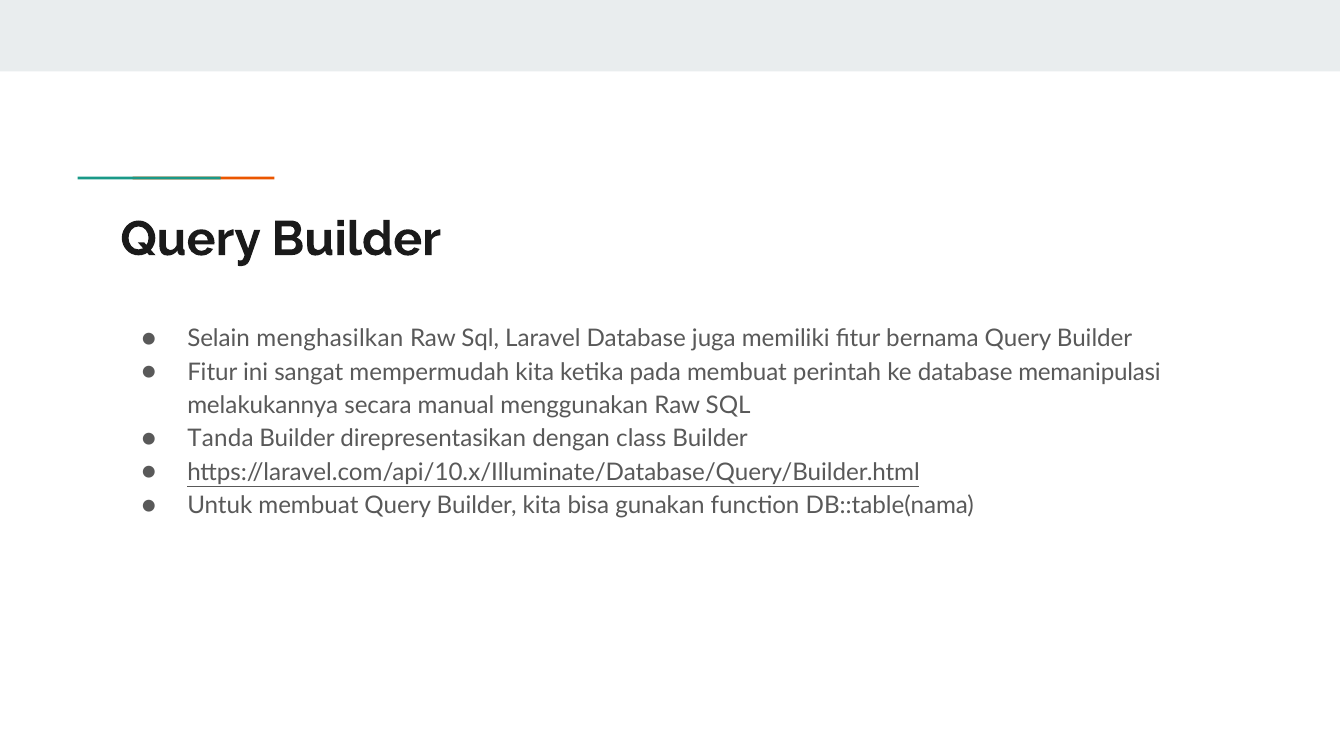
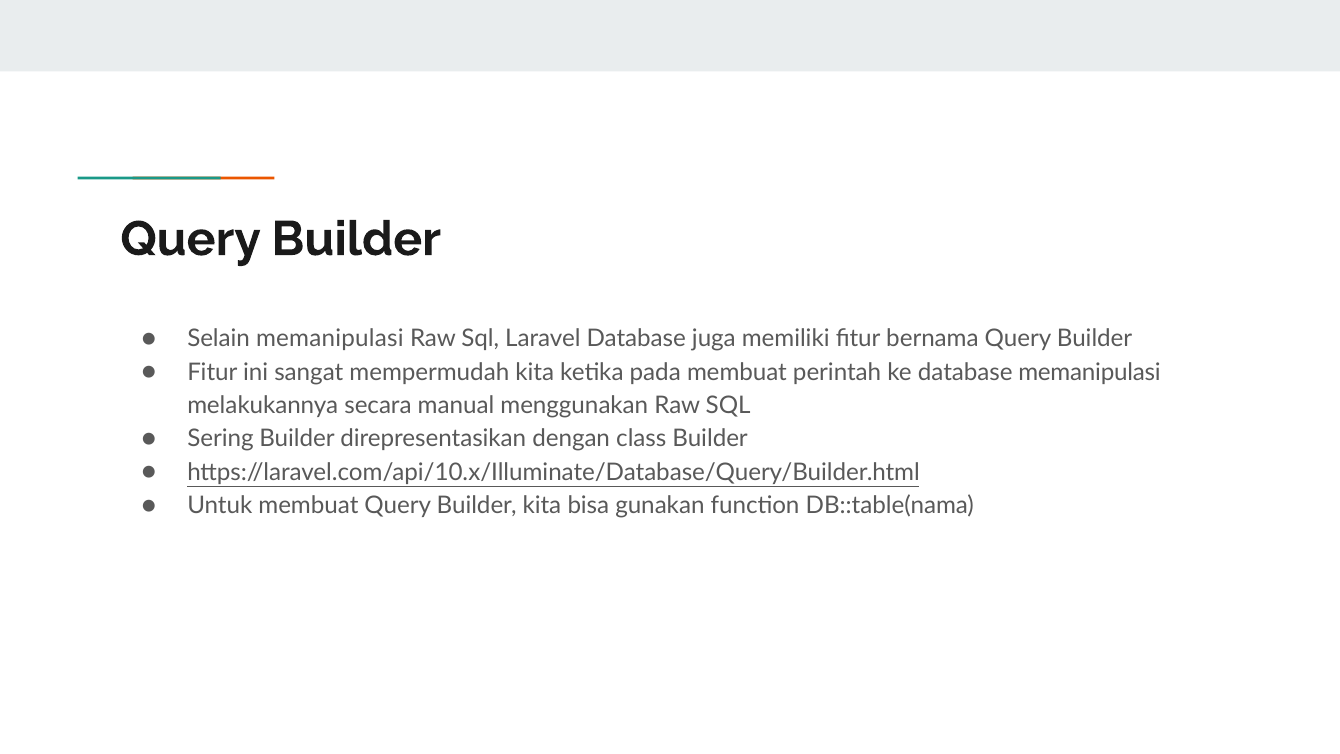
Selain menghasilkan: menghasilkan -> memanipulasi
Tanda: Tanda -> Sering
